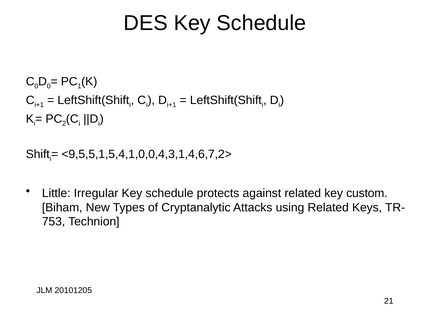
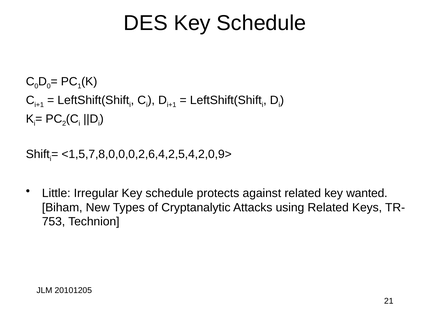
<9,5,5,1,5,4,1,0,0,4,3,1,4,6,7,2>: <9,5,5,1,5,4,1,0,0,4,3,1,4,6,7,2> -> <1,5,7,8,0,0,0,2,6,4,2,5,4,2,0,9>
custom: custom -> wanted
